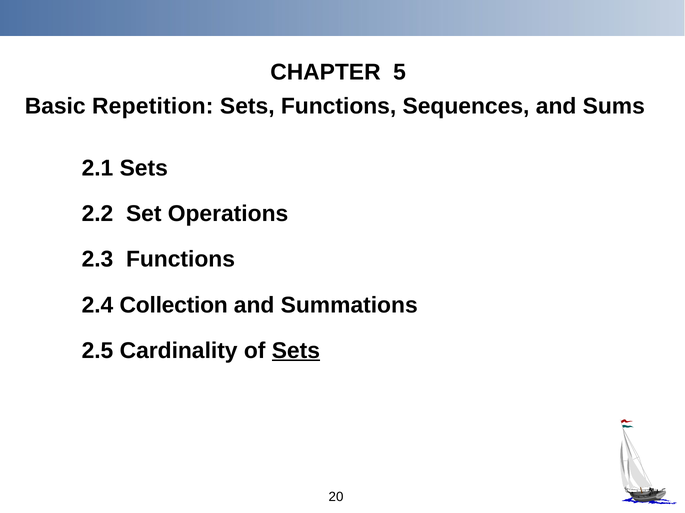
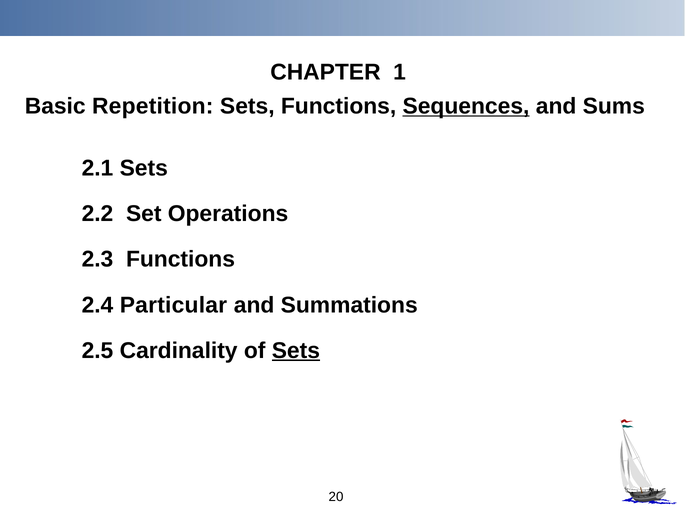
5: 5 -> 1
Sequences underline: none -> present
Collection: Collection -> Particular
